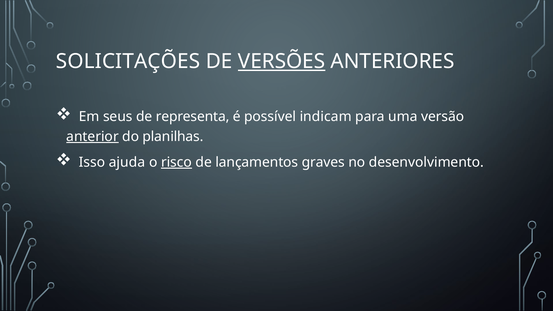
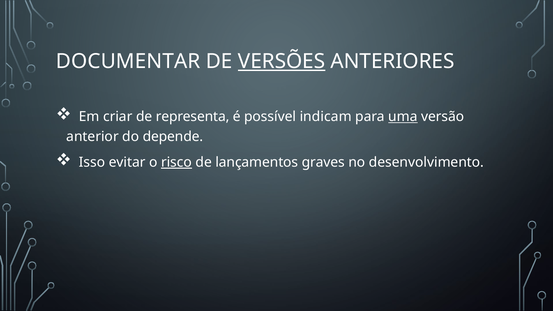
SOLICITAÇÕES: SOLICITAÇÕES -> DOCUMENTAR
seus: seus -> criar
uma underline: none -> present
anterior underline: present -> none
planilhas: planilhas -> depende
ajuda: ajuda -> evitar
